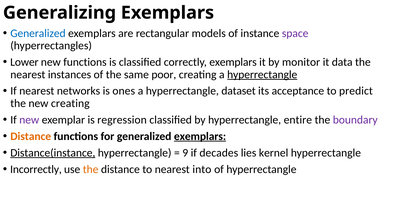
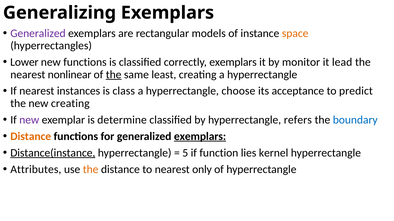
Generalized at (38, 33) colour: blue -> purple
space colour: purple -> orange
data: data -> lead
instances: instances -> nonlinear
the at (114, 75) underline: none -> present
poor: poor -> least
hyperrectangle at (262, 75) underline: present -> none
networks: networks -> instances
ones: ones -> class
dataset: dataset -> choose
regression: regression -> determine
entire: entire -> refers
boundary colour: purple -> blue
9: 9 -> 5
decades: decades -> function
Incorrectly: Incorrectly -> Attributes
into: into -> only
